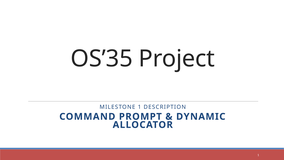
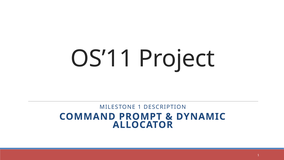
OS’35: OS’35 -> OS’11
